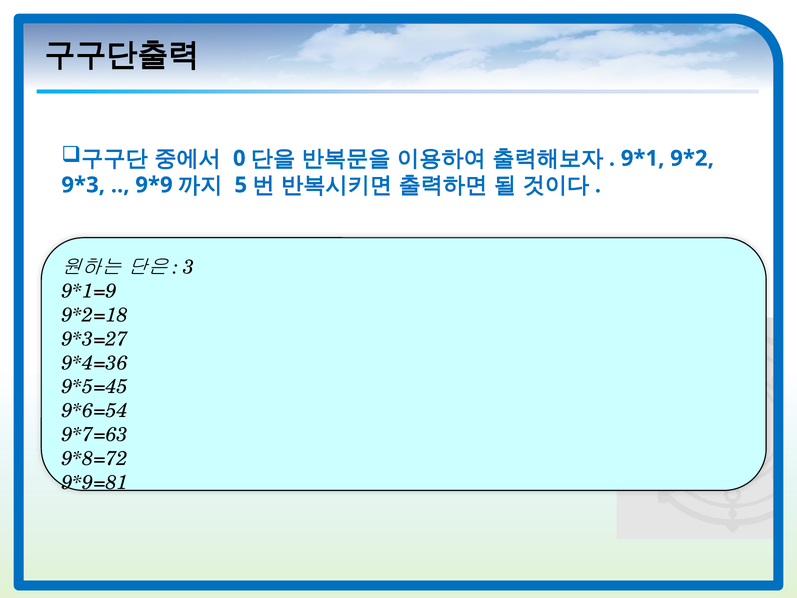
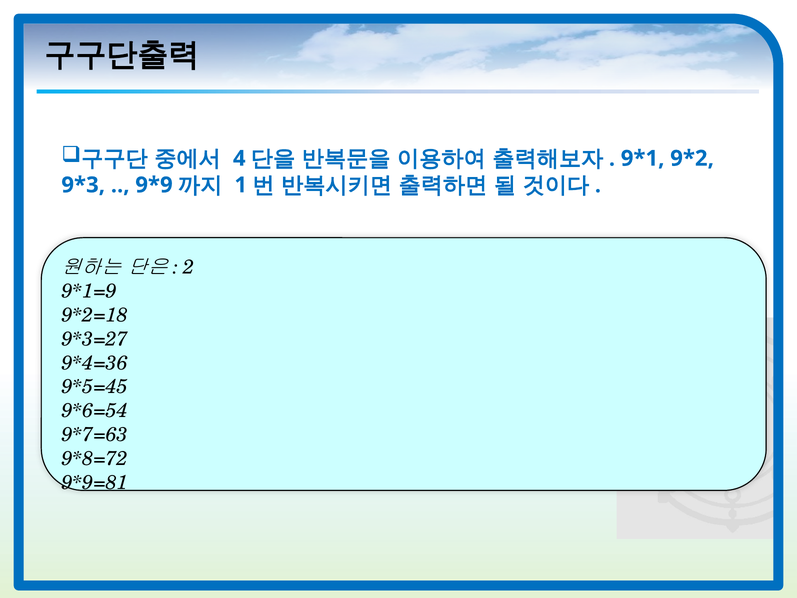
0: 0 -> 4
5: 5 -> 1
3: 3 -> 2
